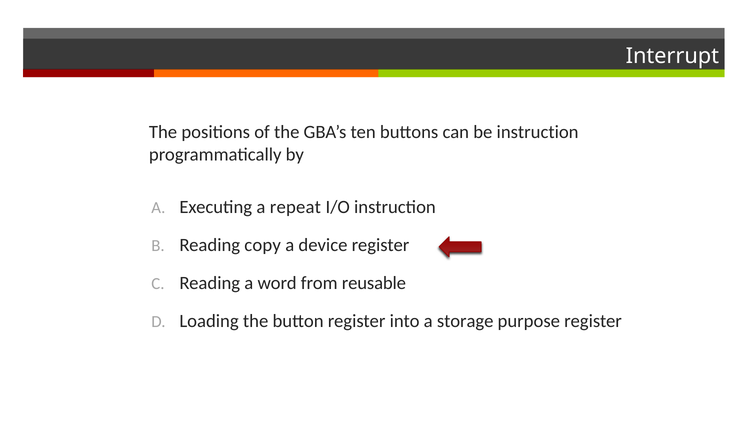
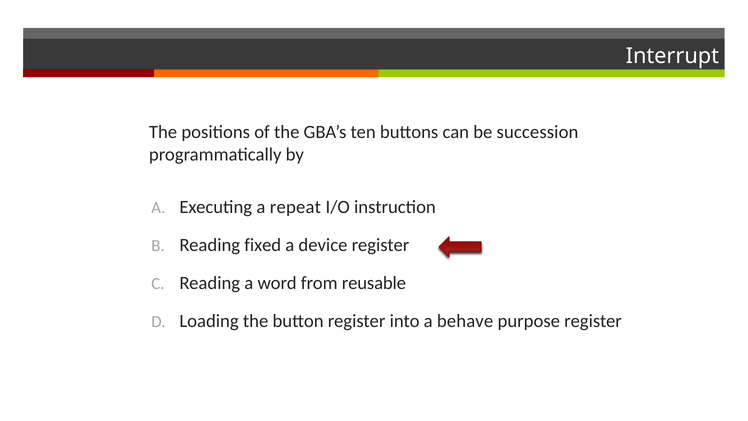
be instruction: instruction -> succession
copy: copy -> fixed
storage: storage -> behave
